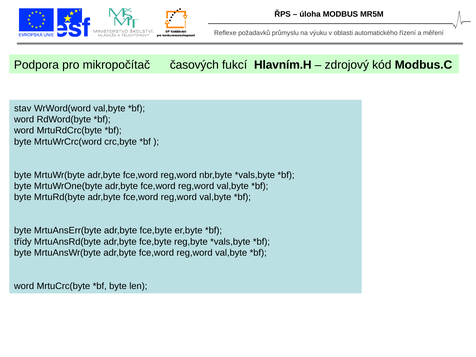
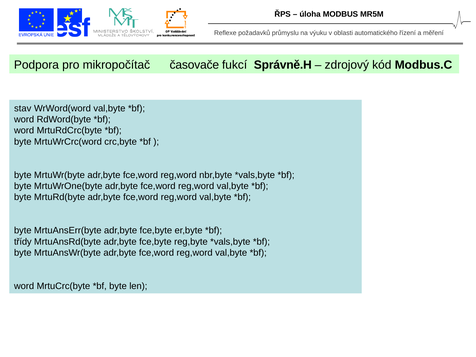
časových: časových -> časovače
Hlavním.H: Hlavním.H -> Správně.H
